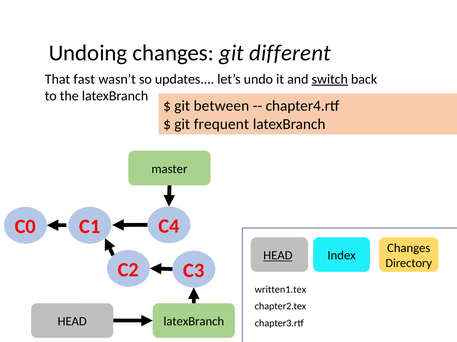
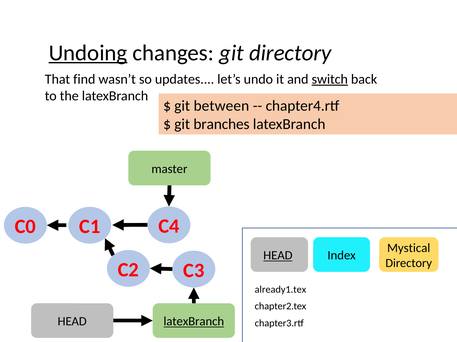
Undoing underline: none -> present
git different: different -> directory
fast: fast -> find
frequent: frequent -> branches
Changes at (409, 249): Changes -> Mystical
written1.tex: written1.tex -> already1.tex
latexBranch at (194, 322) underline: none -> present
